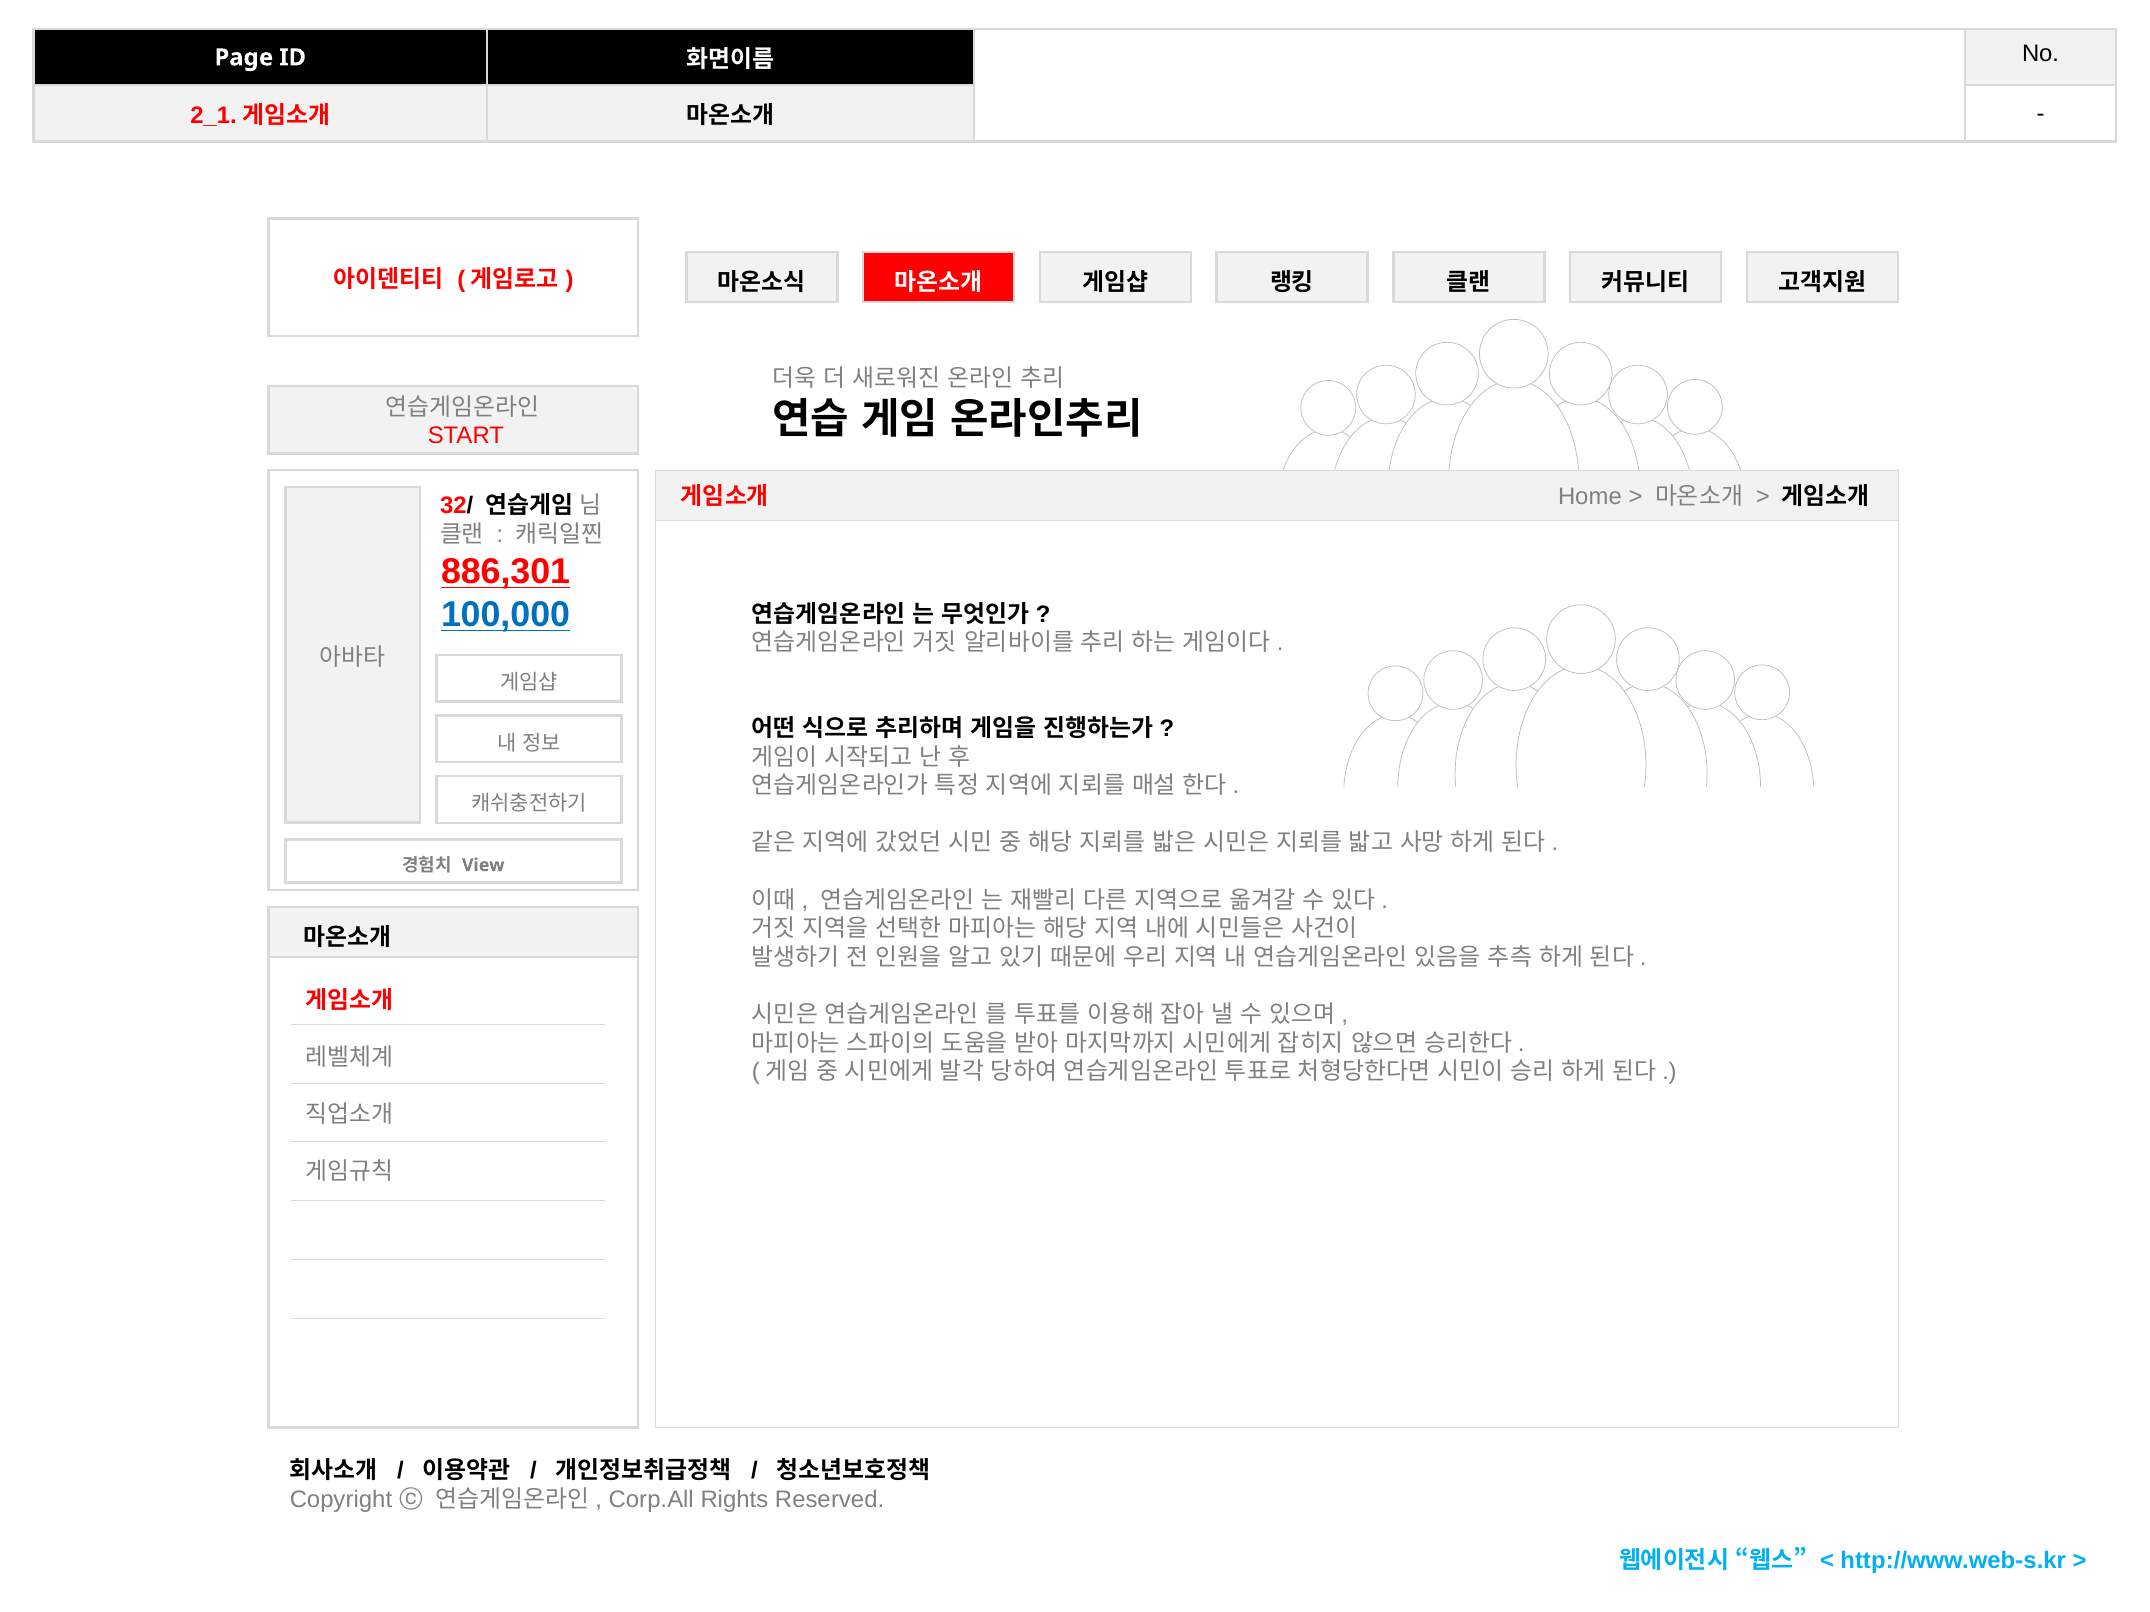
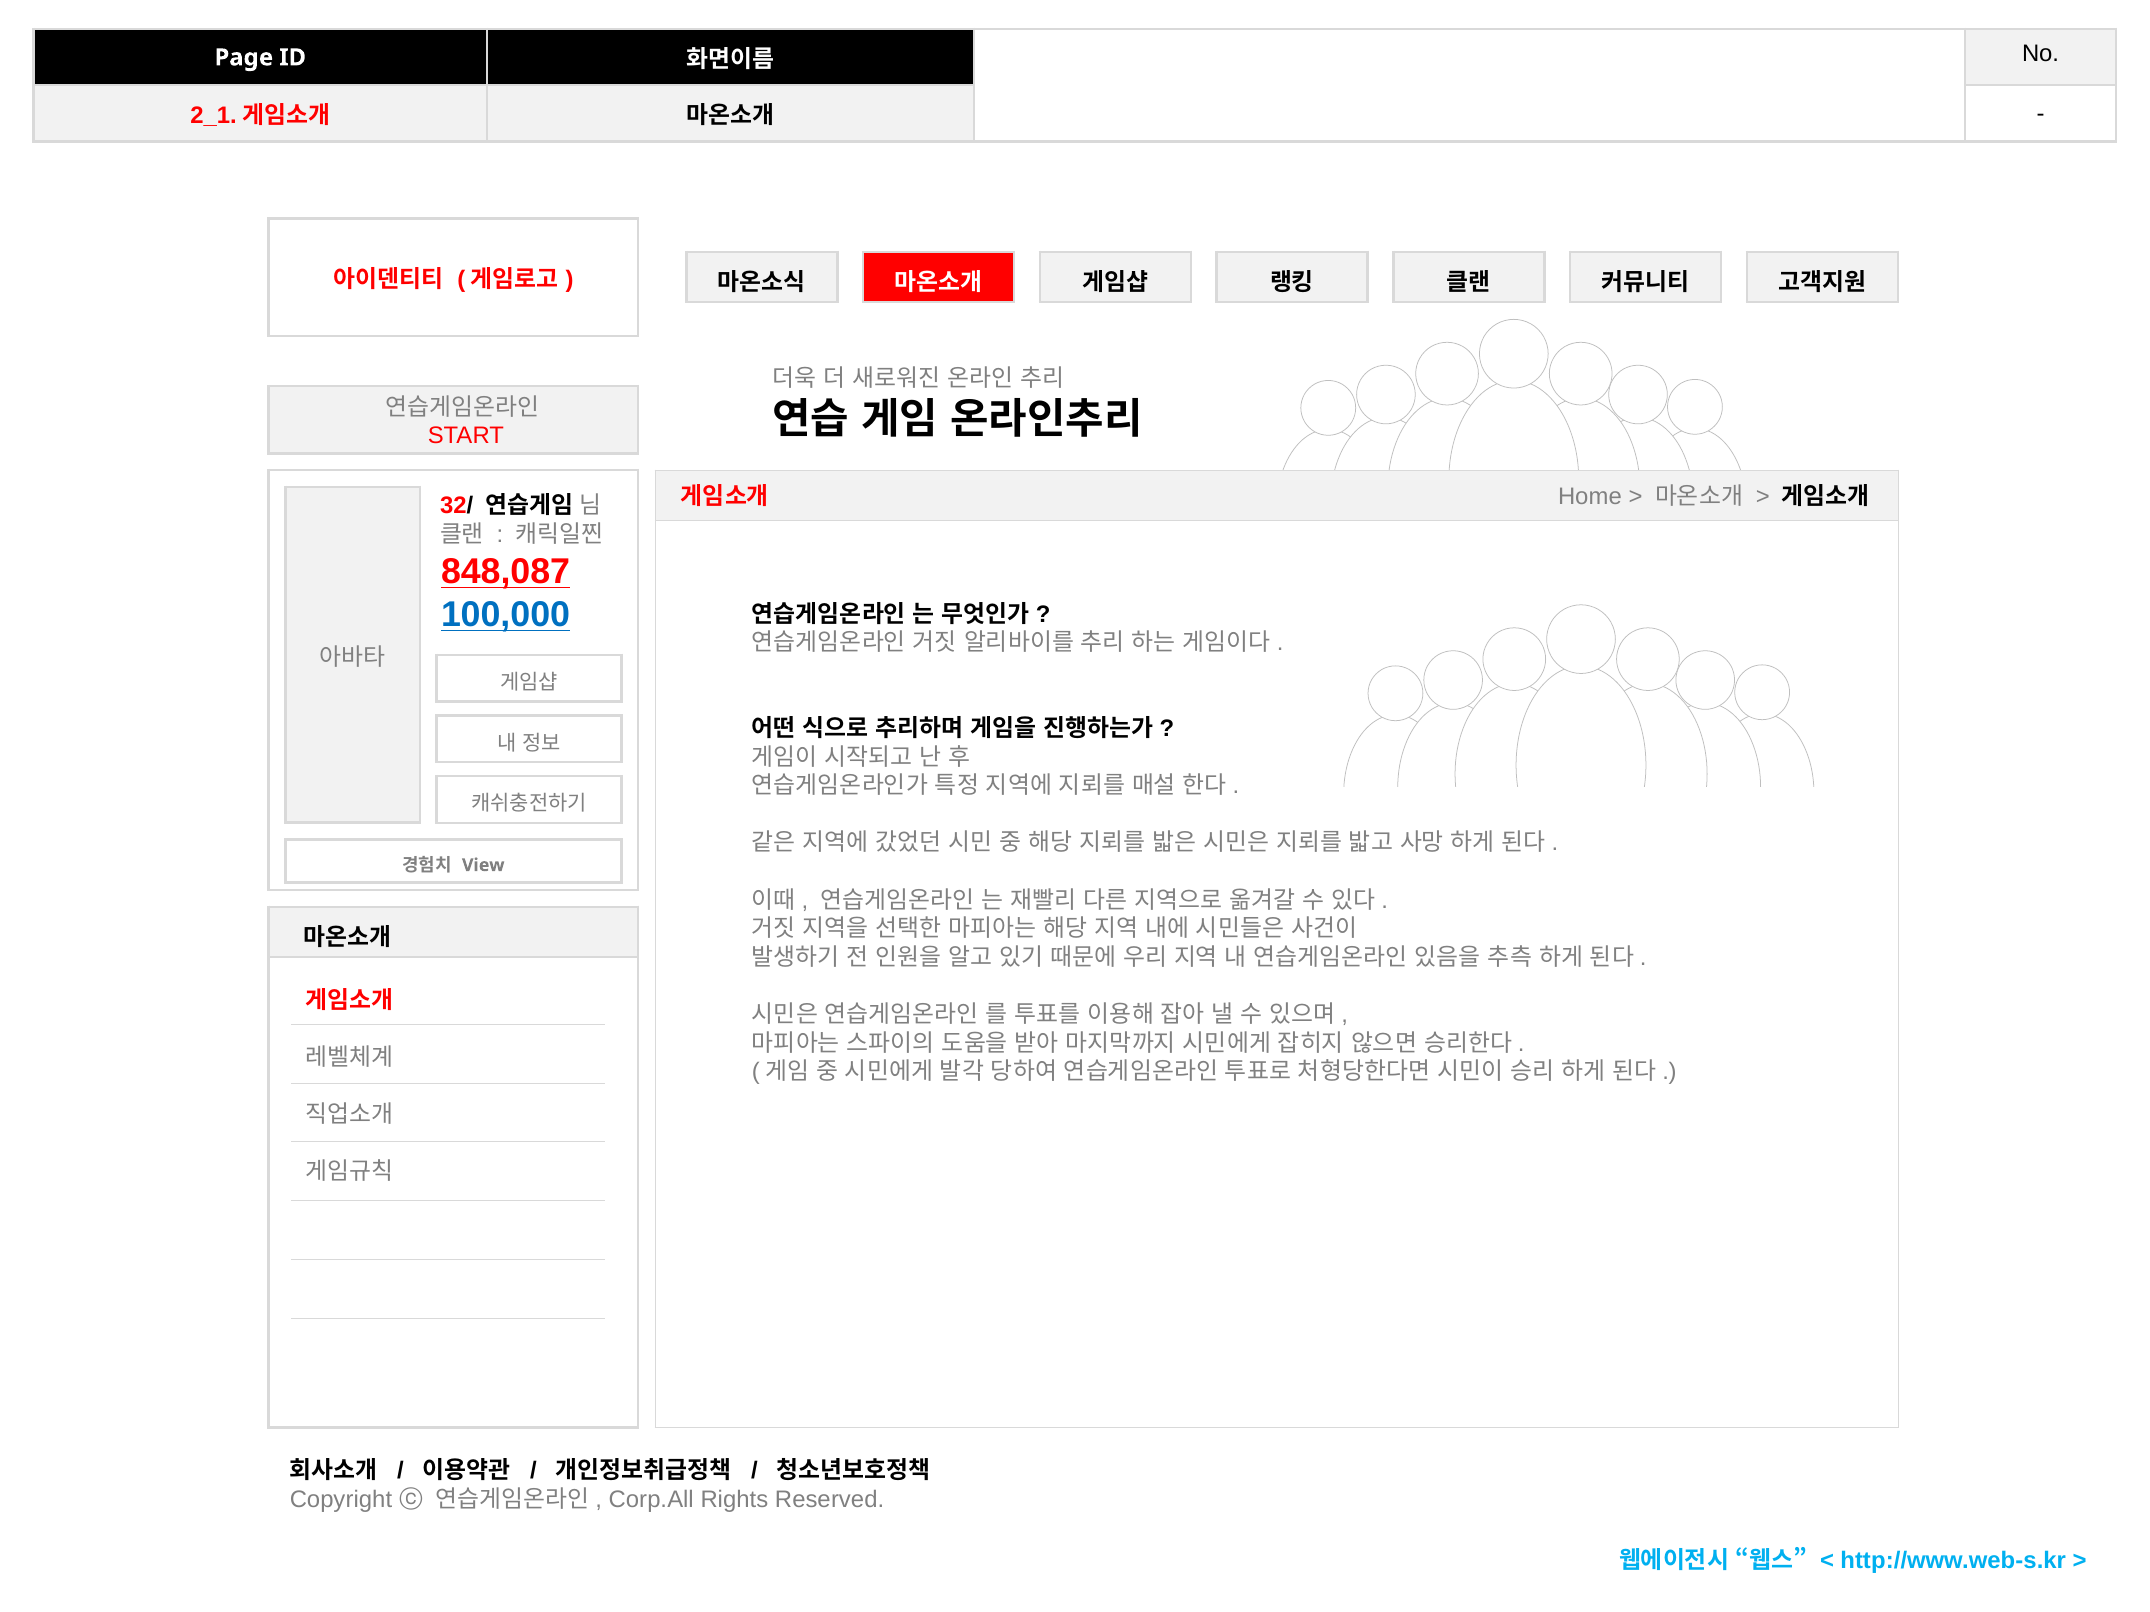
886,301: 886,301 -> 848,087
